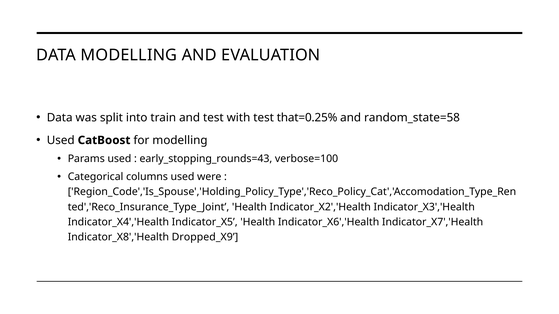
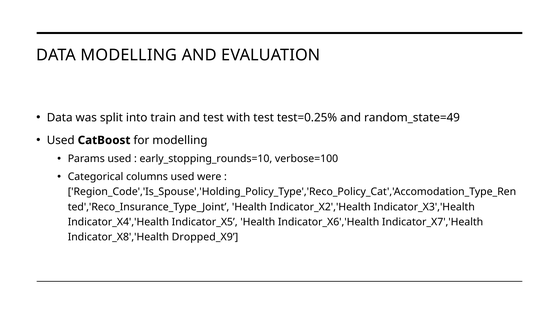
that=0.25%: that=0.25% -> test=0.25%
random_state=58: random_state=58 -> random_state=49
early_stopping_rounds=43: early_stopping_rounds=43 -> early_stopping_rounds=10
